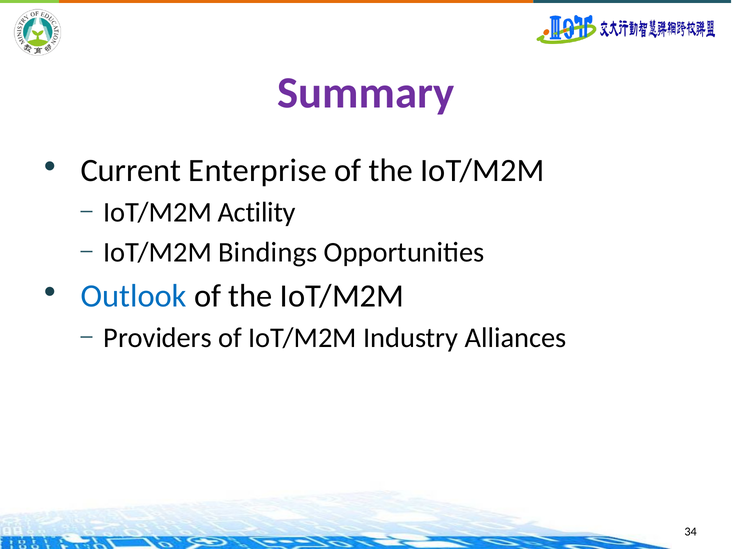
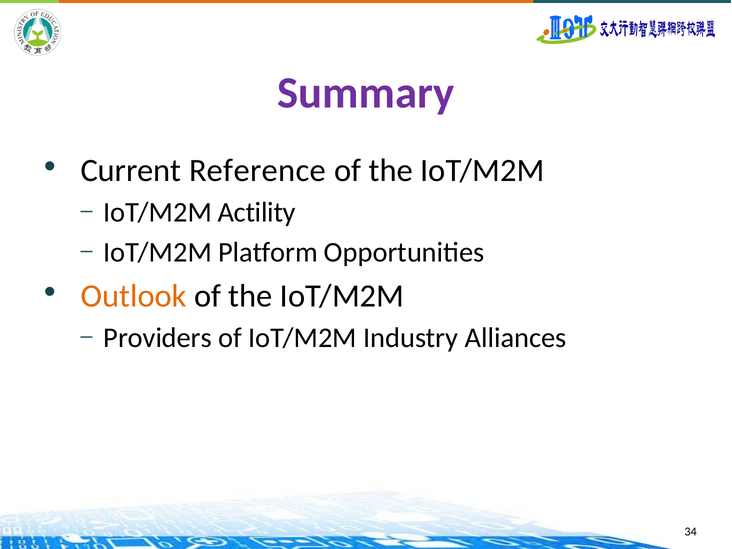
Enterprise: Enterprise -> Reference
Bindings: Bindings -> Platform
Outlook colour: blue -> orange
